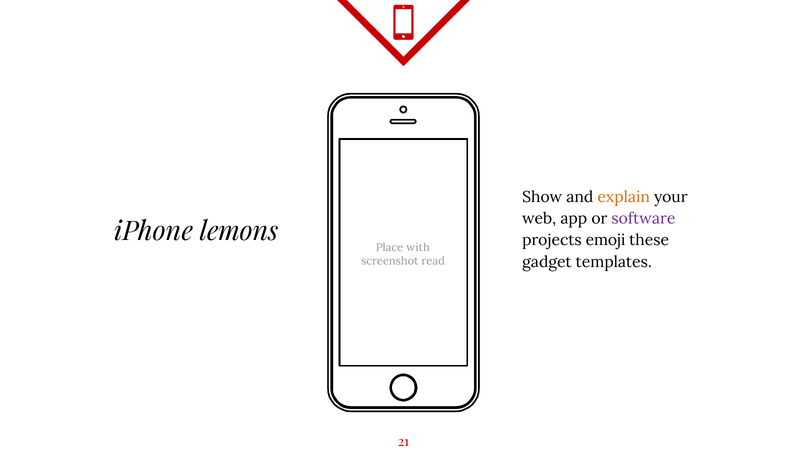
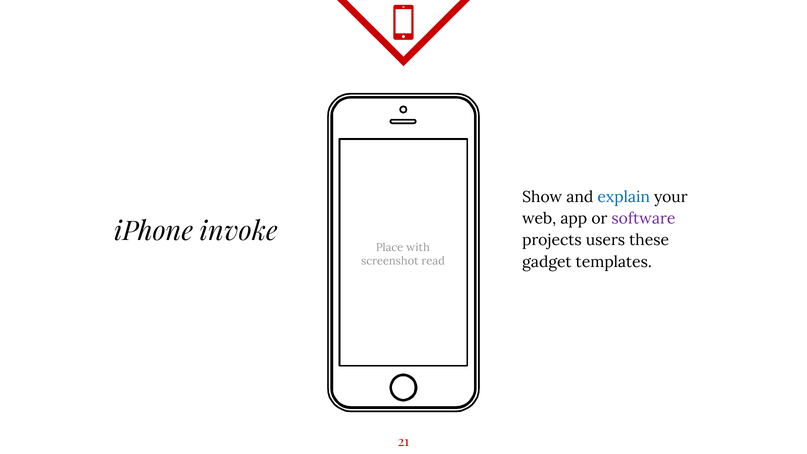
explain colour: orange -> blue
lemons: lemons -> invoke
emoji: emoji -> users
